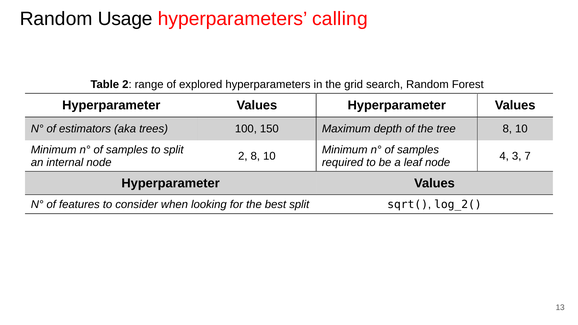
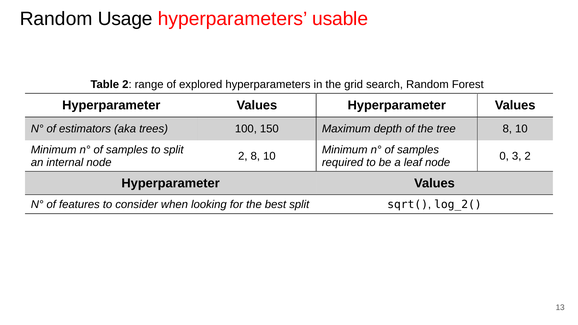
calling: calling -> usable
4: 4 -> 0
3 7: 7 -> 2
